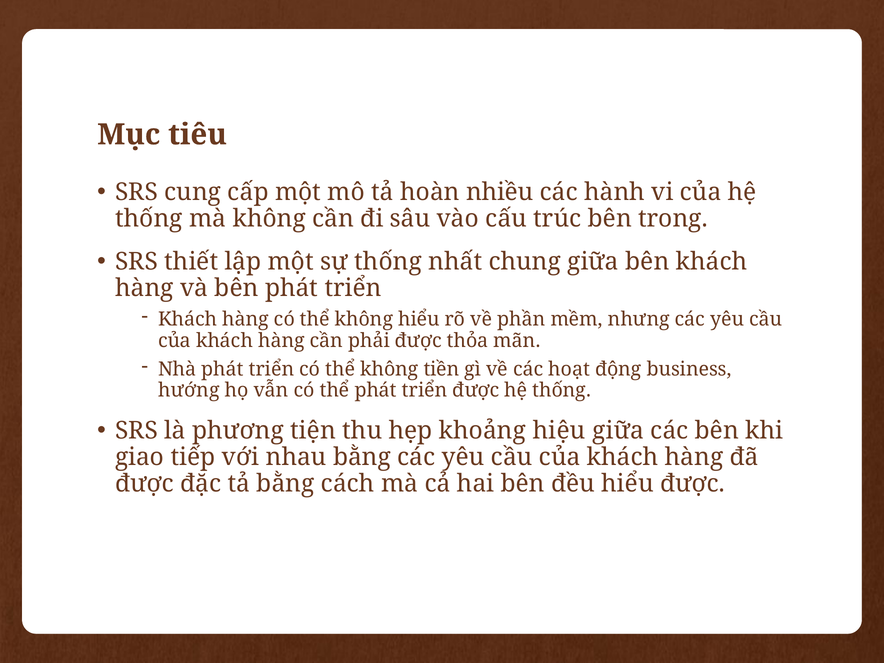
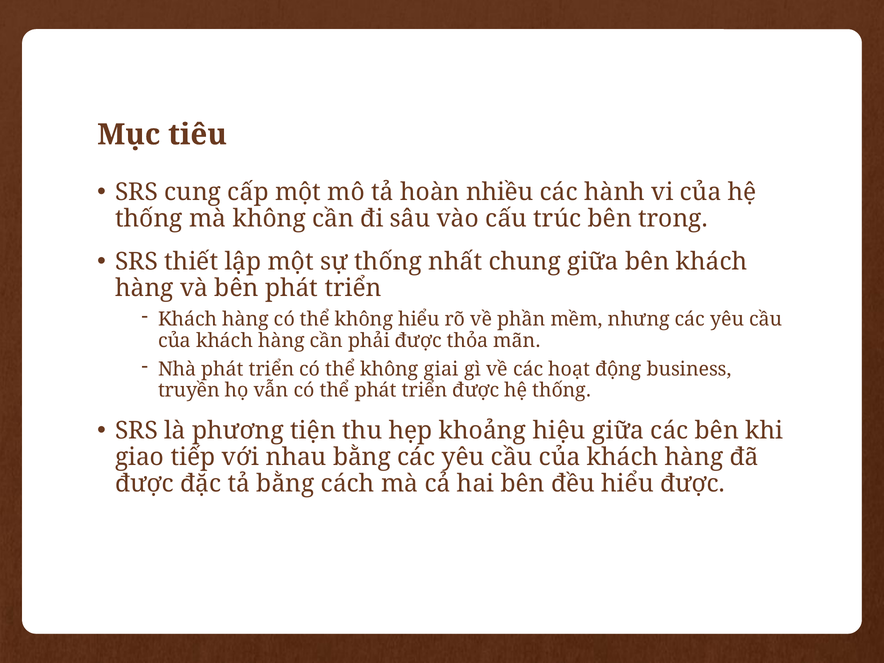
tiền: tiền -> giai
hướng: hướng -> truyền
